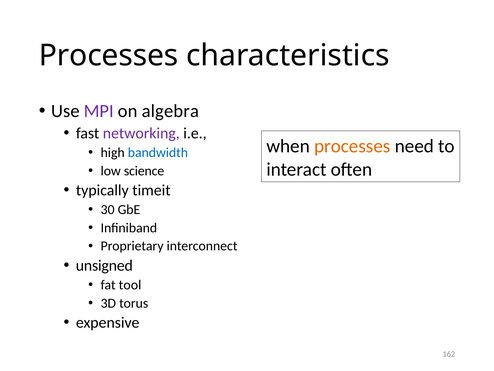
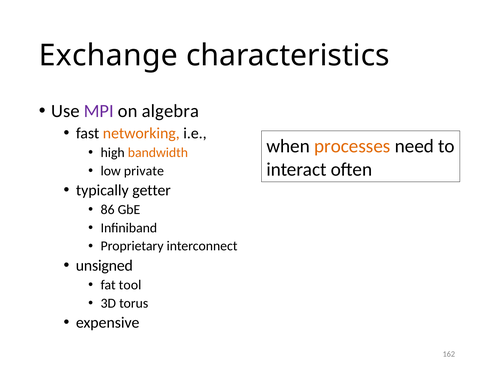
Processes at (109, 55): Processes -> Exchange
networking colour: purple -> orange
bandwidth colour: blue -> orange
science: science -> private
timeit: timeit -> getter
30: 30 -> 86
